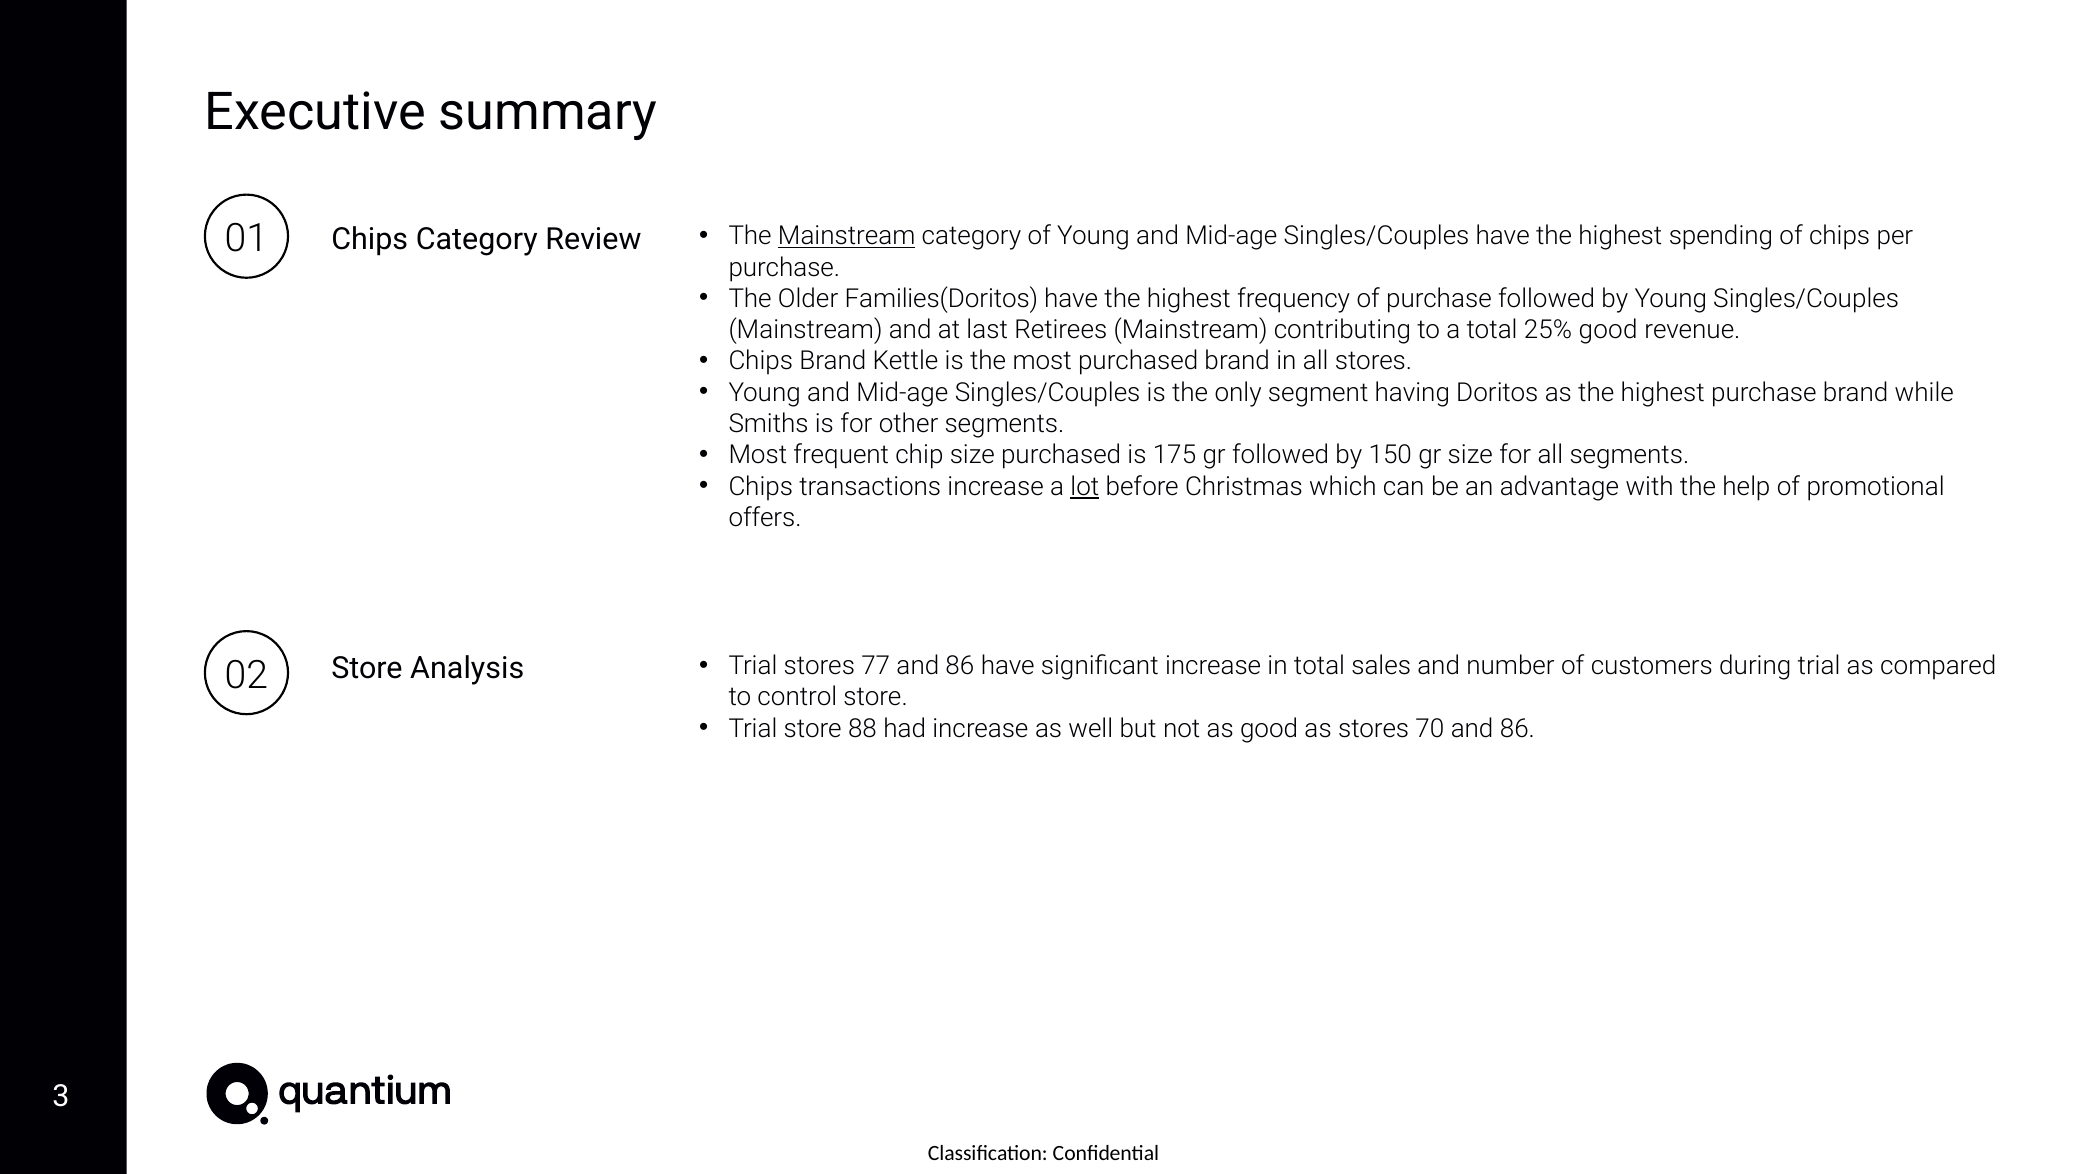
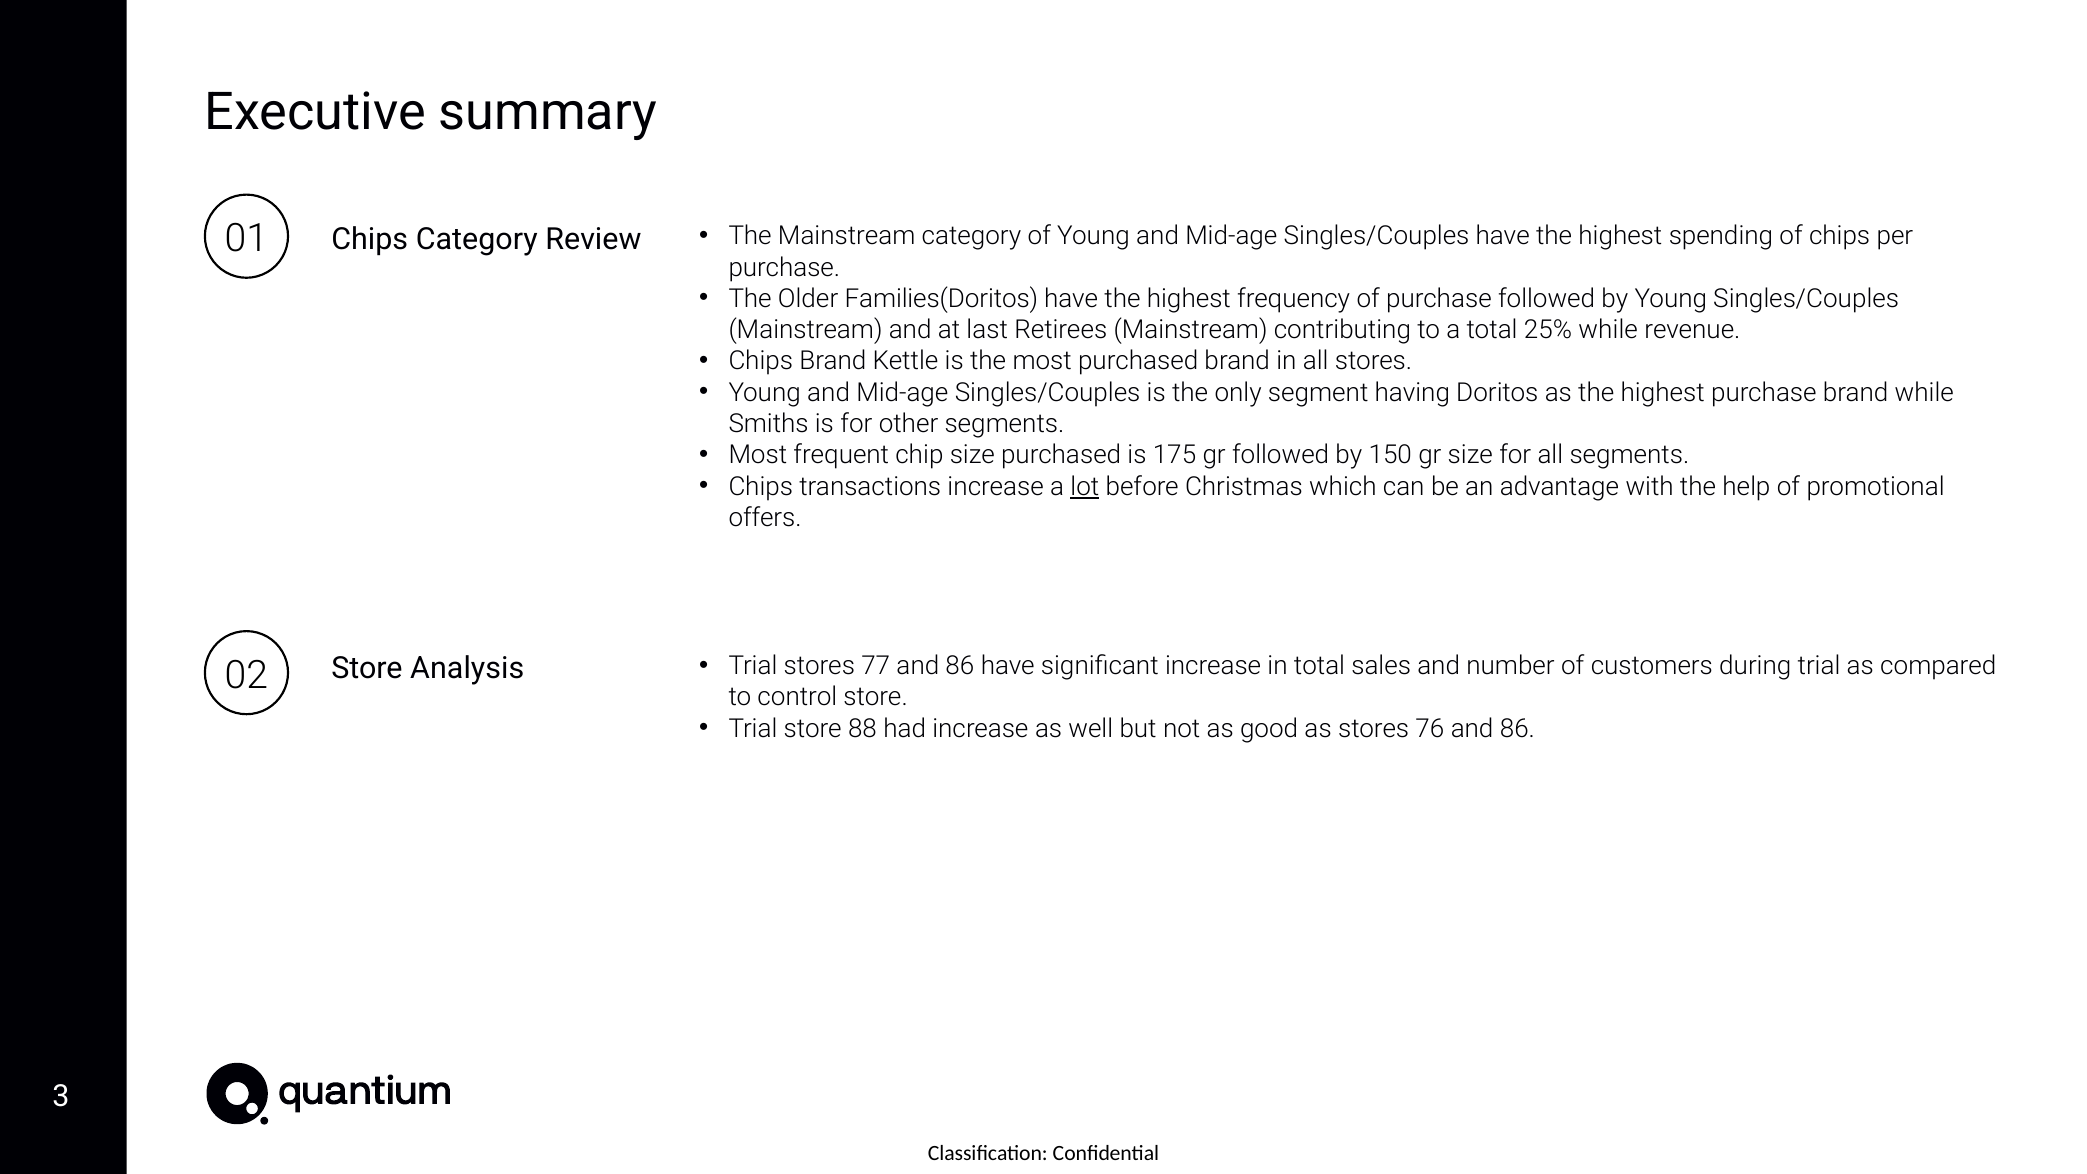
Mainstream at (847, 236) underline: present -> none
25% good: good -> while
70: 70 -> 76
